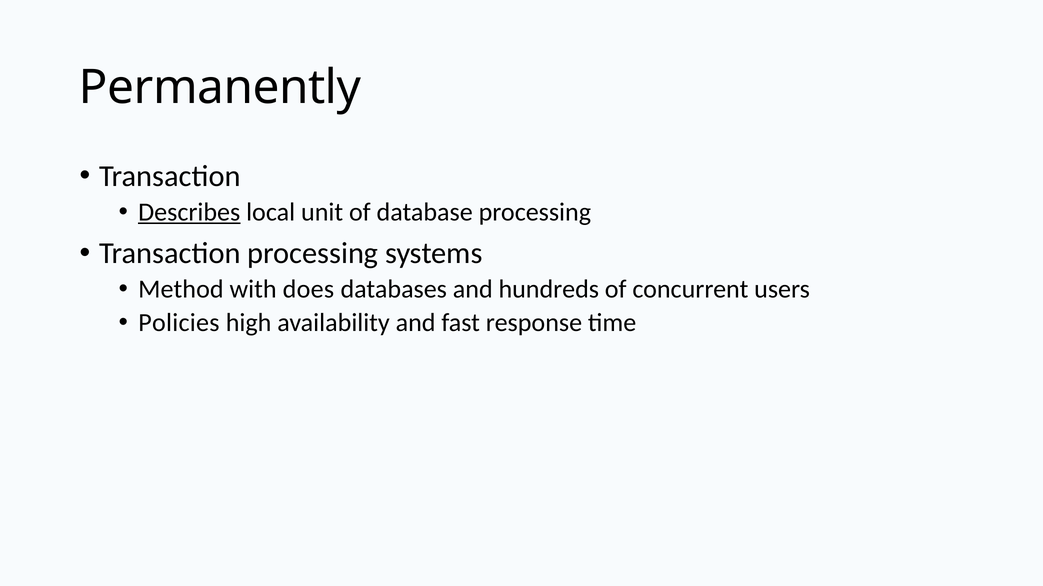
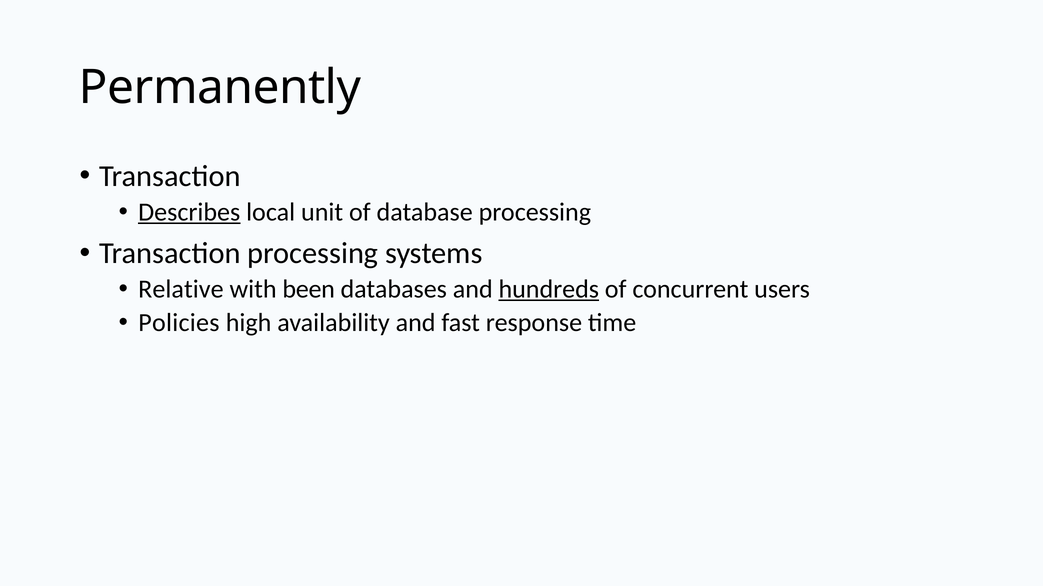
Method: Method -> Relative
does: does -> been
hundreds underline: none -> present
